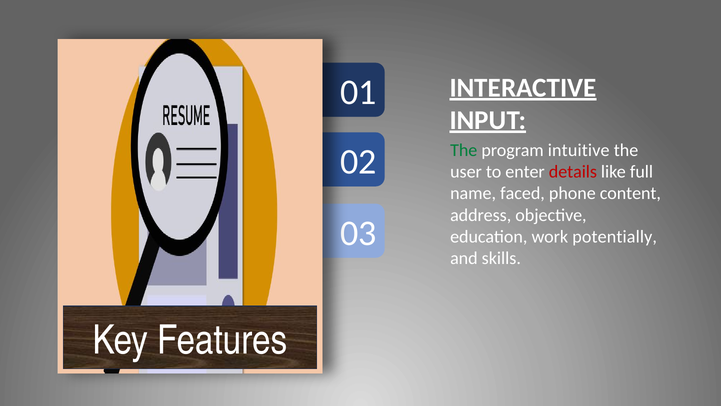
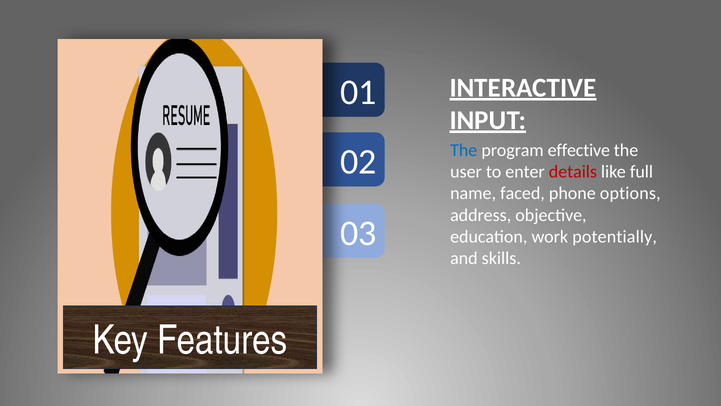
The at (464, 150) colour: green -> blue
intuitive: intuitive -> effective
content: content -> options
